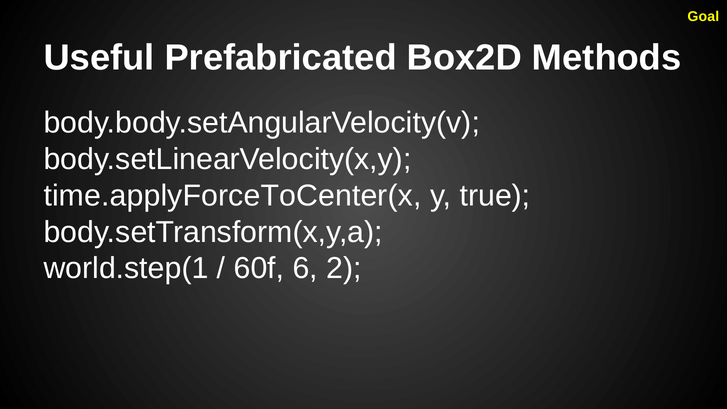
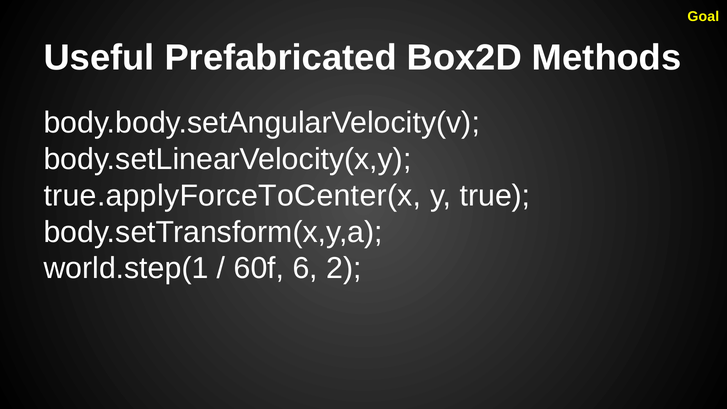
time.applyForceToCenter(x: time.applyForceToCenter(x -> true.applyForceToCenter(x
